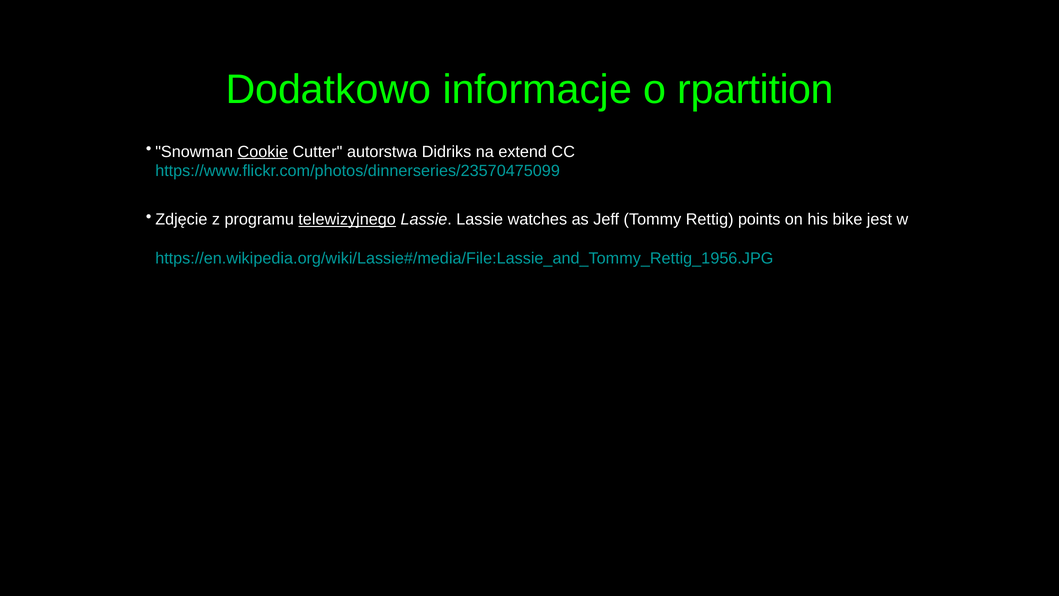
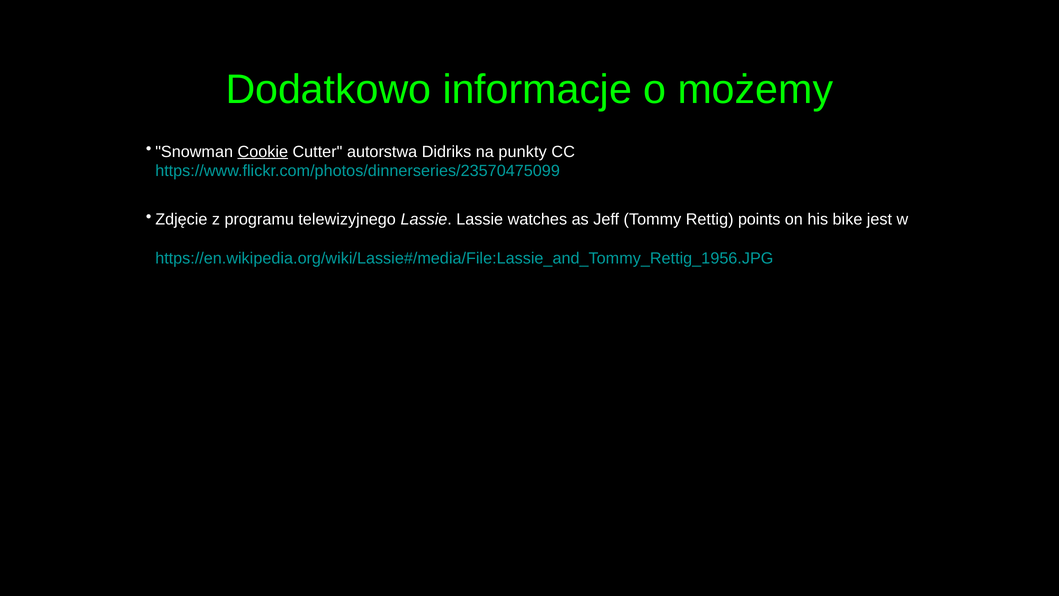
rpartition: rpartition -> możemy
extend: extend -> punkty
telewizyjnego underline: present -> none
